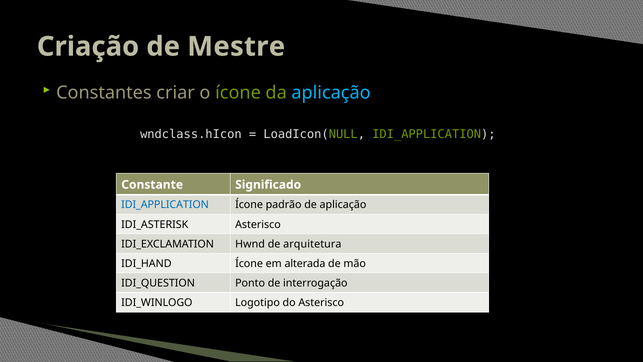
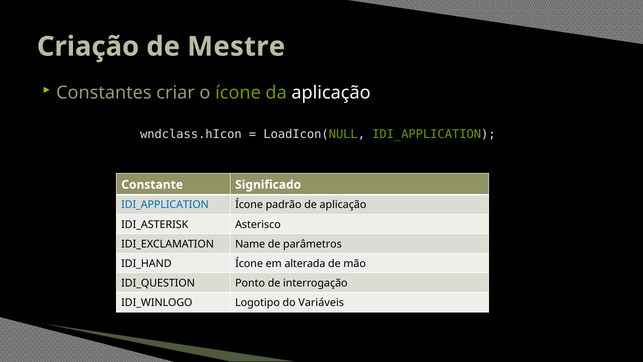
aplicação at (331, 93) colour: light blue -> white
Hwnd: Hwnd -> Name
arquitetura: arquitetura -> parâmetros
do Asterisco: Asterisco -> Variáveis
